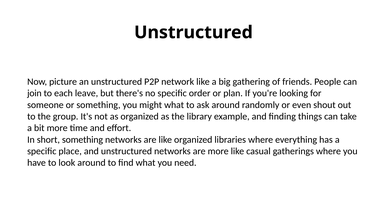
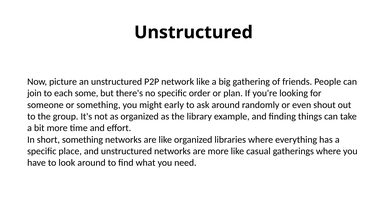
leave: leave -> some
might what: what -> early
